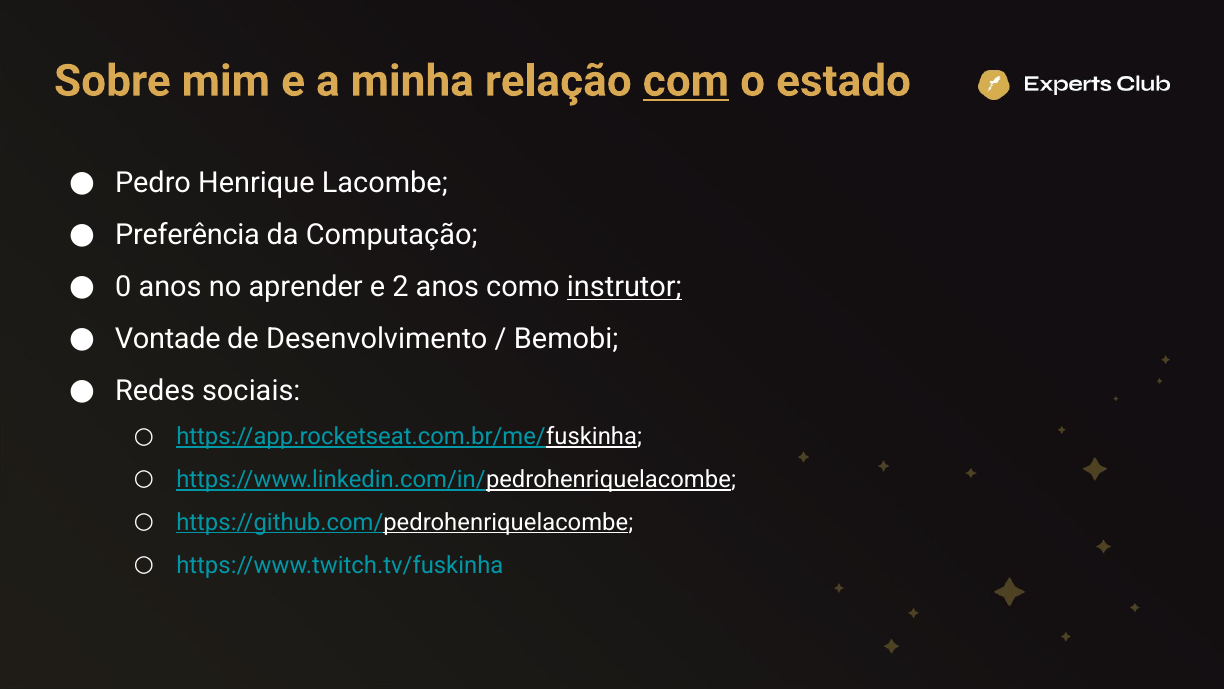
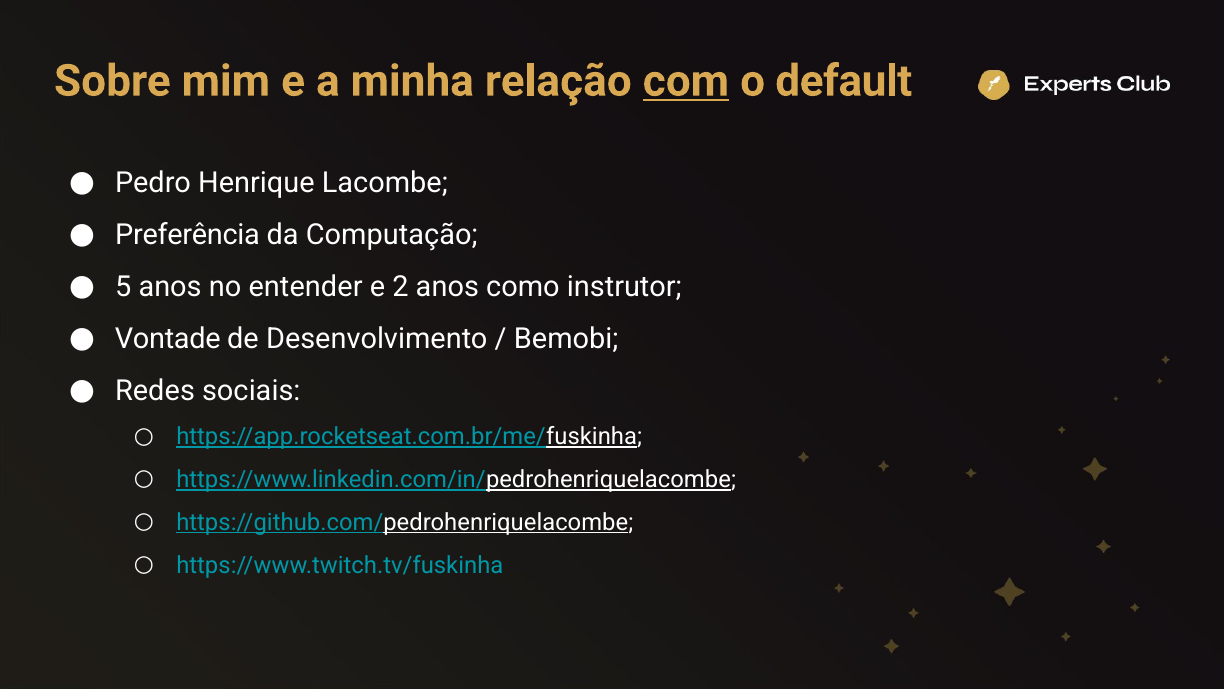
estado: estado -> default
0: 0 -> 5
aprender: aprender -> entender
instrutor underline: present -> none
